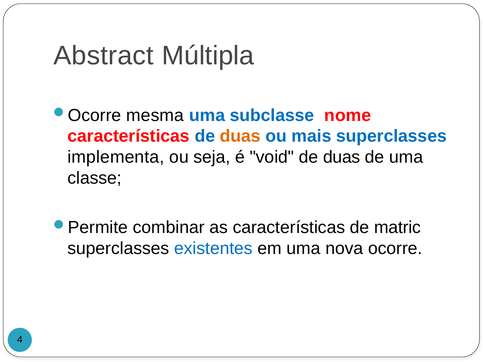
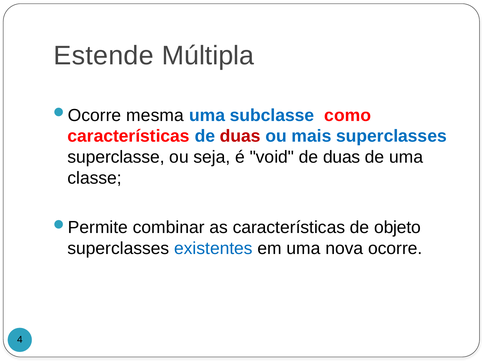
Abstract: Abstract -> Estende
nome: nome -> como
duas at (240, 136) colour: orange -> red
implementa: implementa -> superclasse
matric: matric -> objeto
